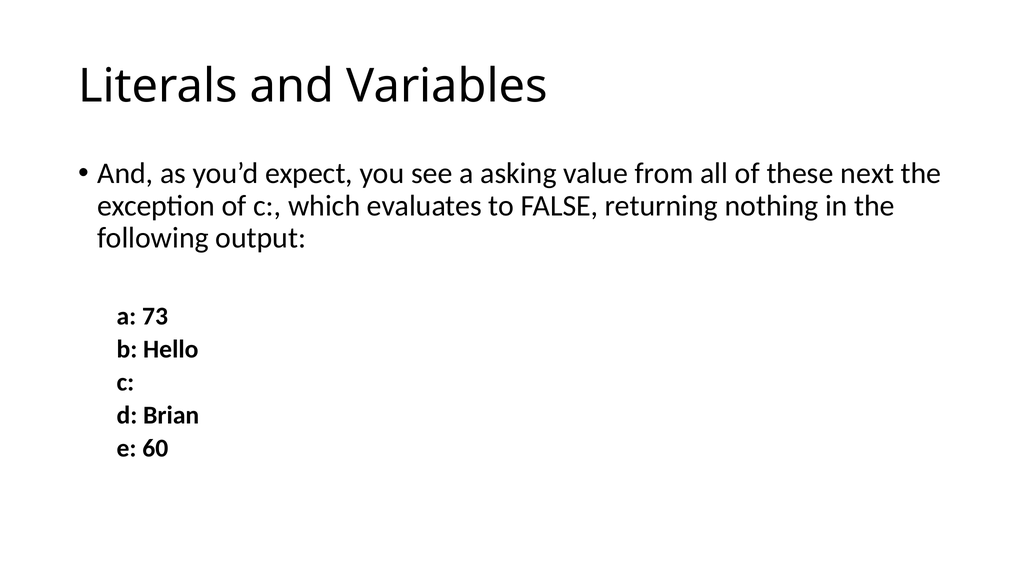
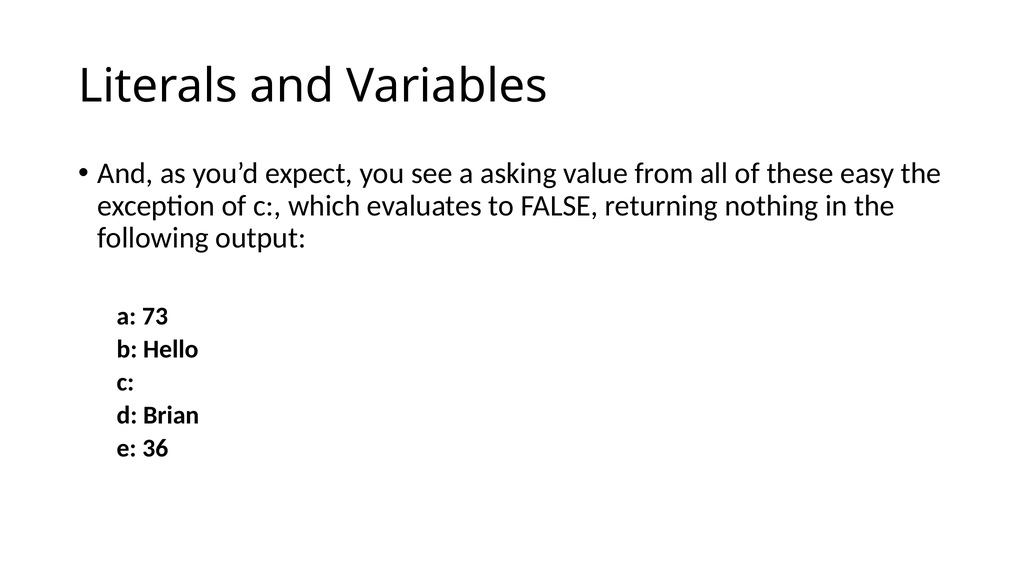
next: next -> easy
60: 60 -> 36
